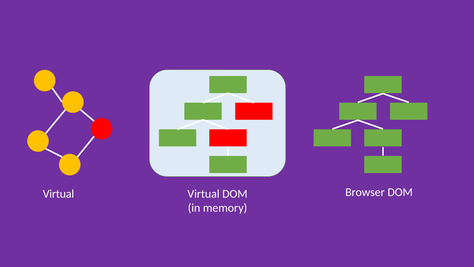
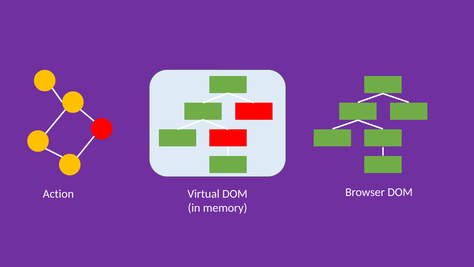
Virtual at (58, 194): Virtual -> Action
